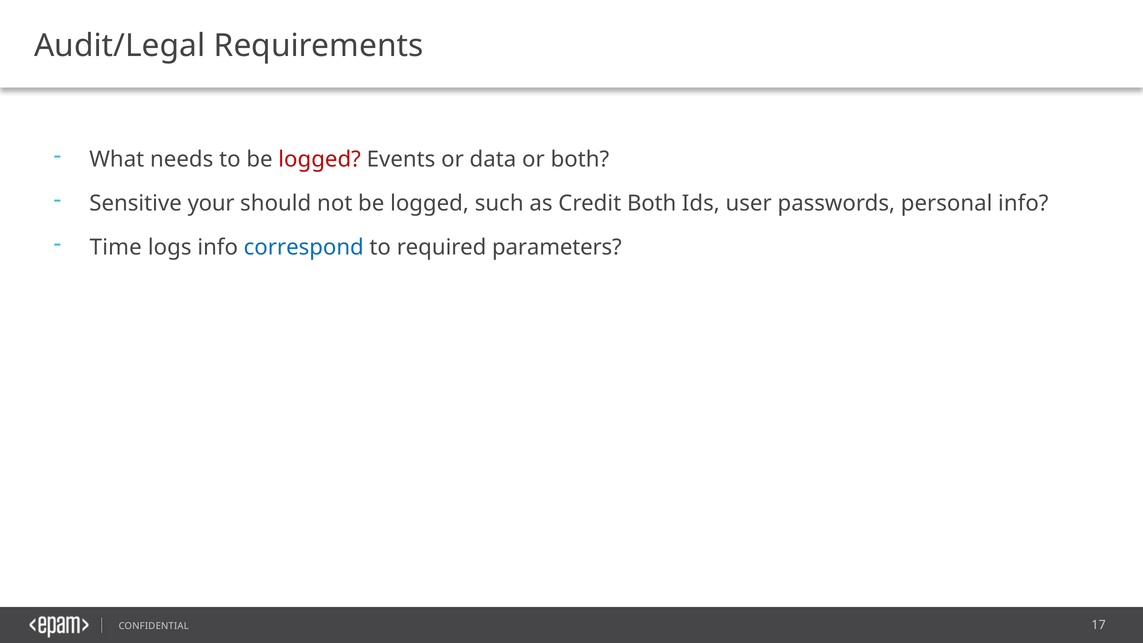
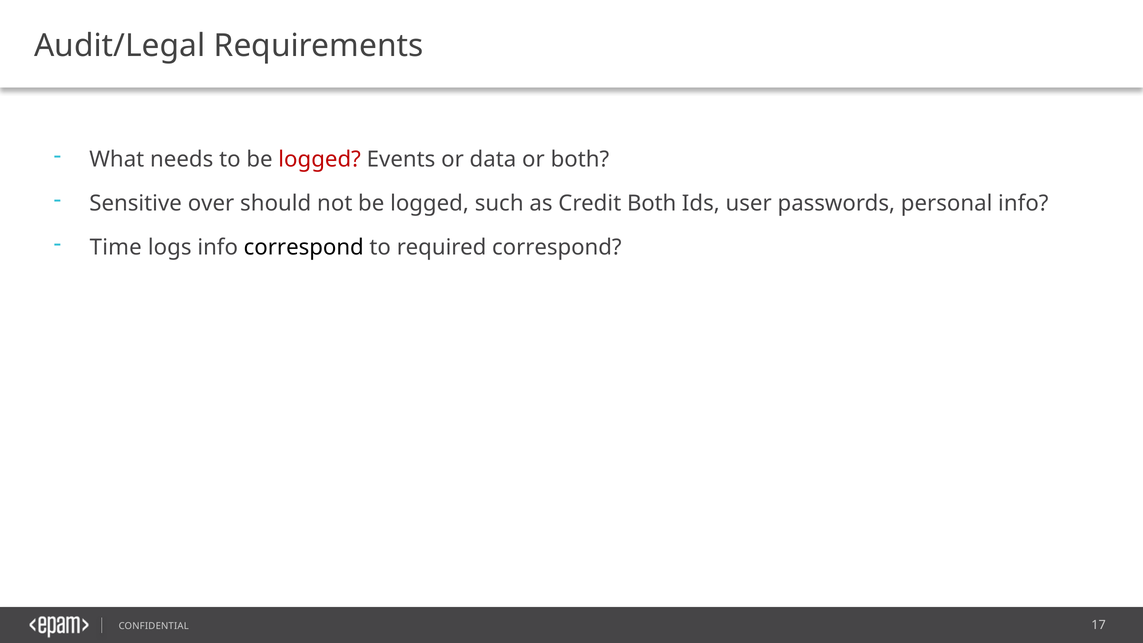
your: your -> over
correspond at (304, 247) colour: blue -> black
required parameters: parameters -> correspond
